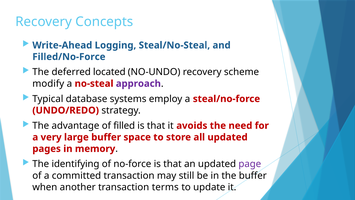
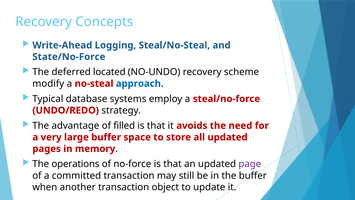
Filled/No-Force: Filled/No-Force -> State/No-Force
approach colour: purple -> blue
identifying: identifying -> operations
terms: terms -> object
